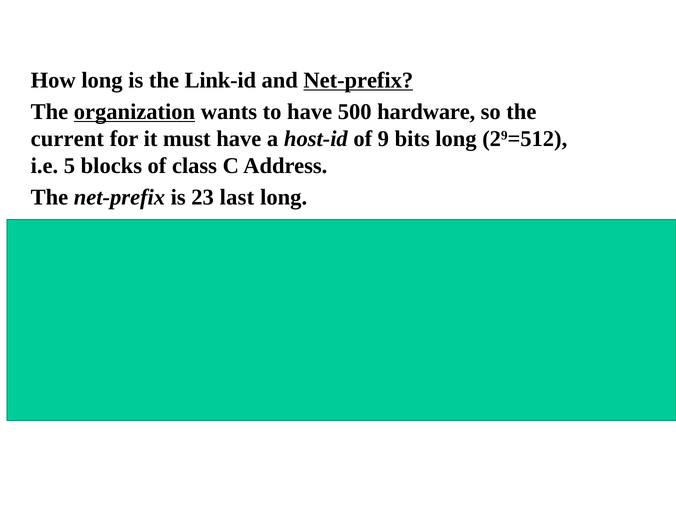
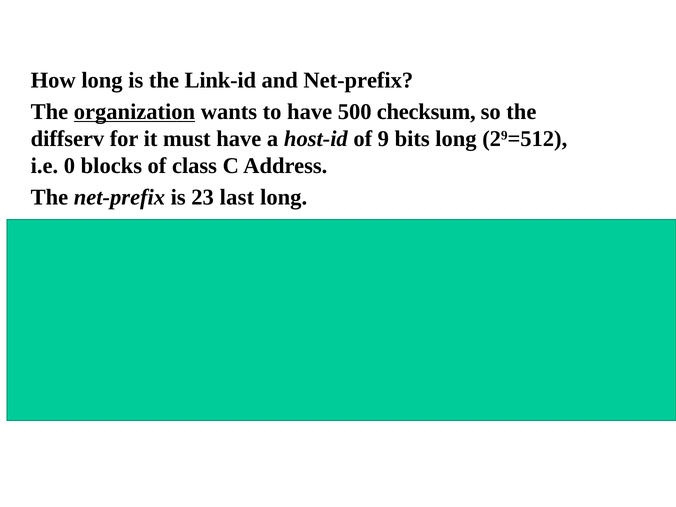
Net-prefix at (358, 80) underline: present -> none
hardware: hardware -> checksum
current: current -> diffserv
5: 5 -> 0
